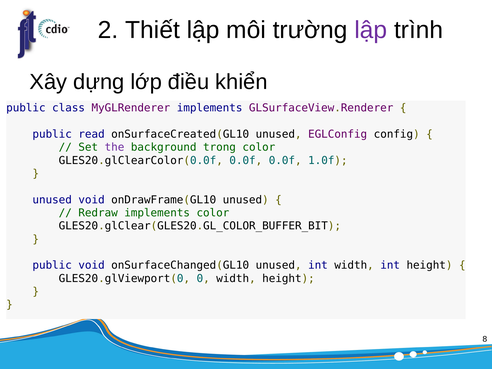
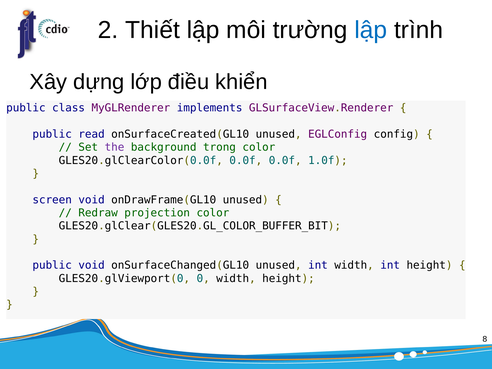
lập at (371, 30) colour: purple -> blue
unused at (52, 200): unused -> screen
Redraw implements: implements -> projection
